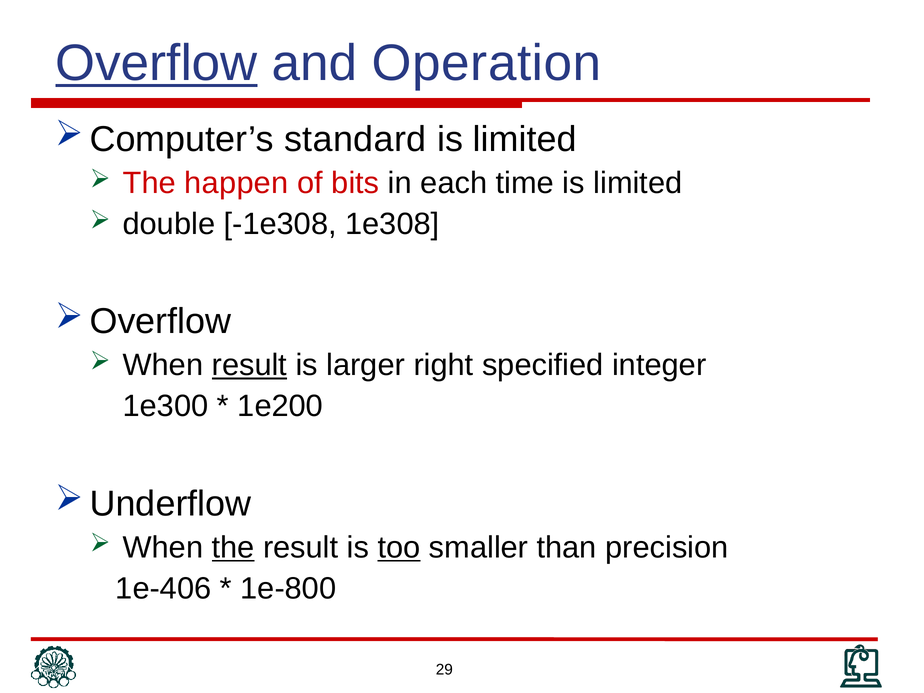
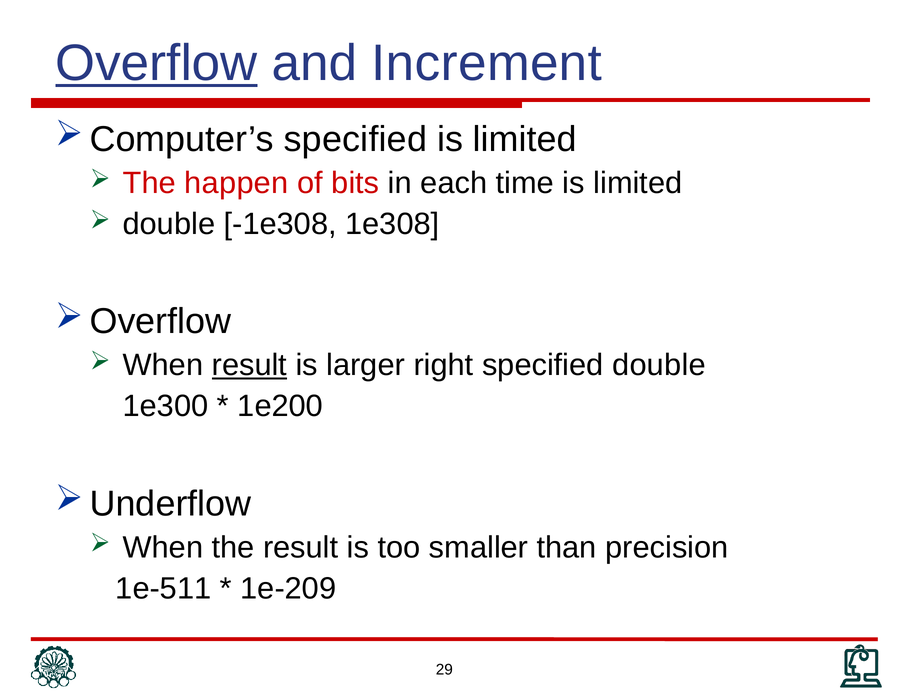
Operation: Operation -> Increment
standard at (355, 139): standard -> specified
specified integer: integer -> double
the at (233, 547) underline: present -> none
too underline: present -> none
1e-406: 1e-406 -> 1e-511
1e-800: 1e-800 -> 1e-209
